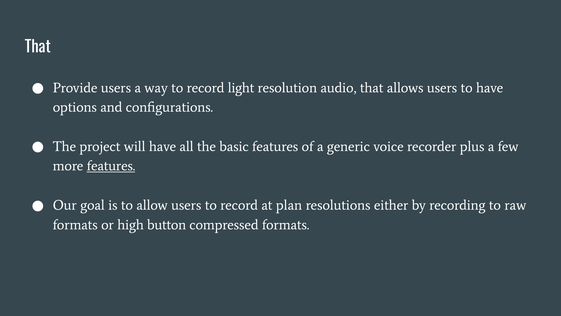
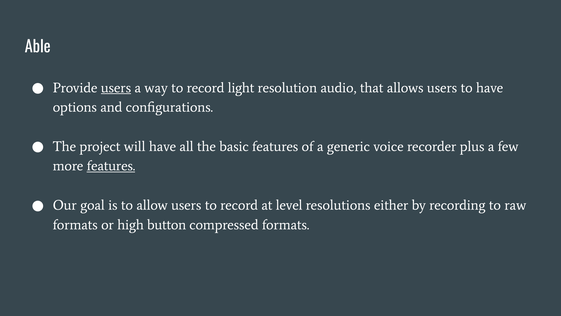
That at (38, 47): That -> Able
users at (116, 88) underline: none -> present
plan: plan -> level
